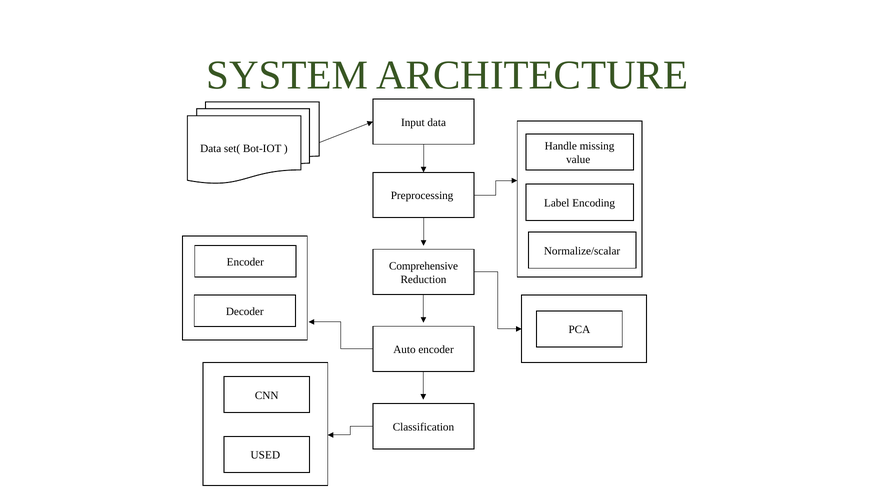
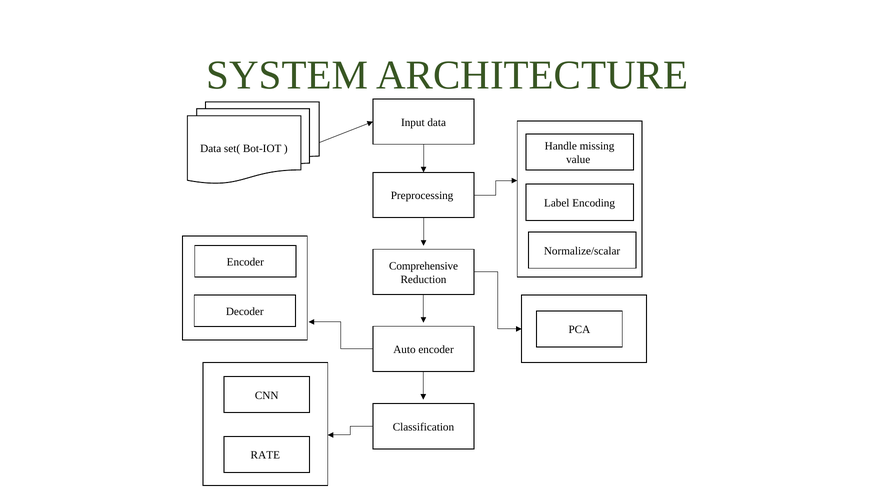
USED: USED -> RATE
